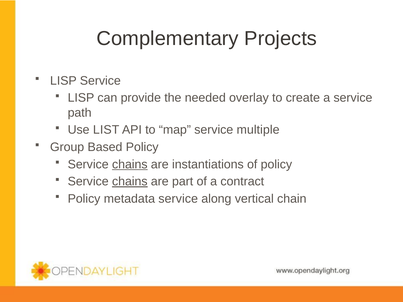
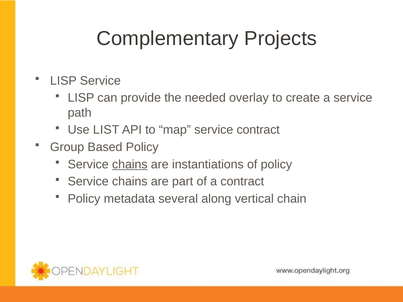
service multiple: multiple -> contract
chains at (130, 182) underline: present -> none
metadata service: service -> several
